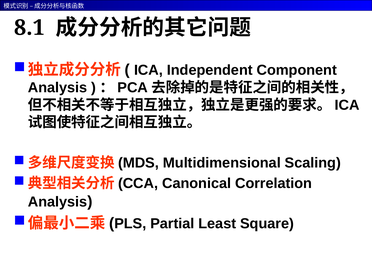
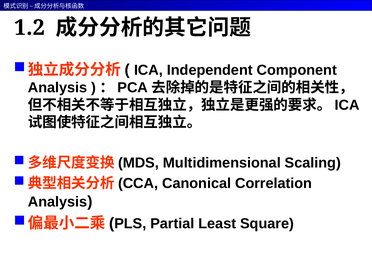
8.1: 8.1 -> 1.2
